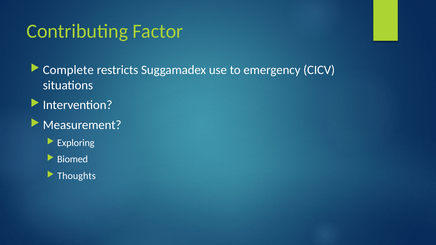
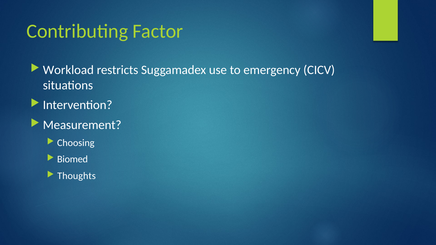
Complete: Complete -> Workload
Exploring: Exploring -> Choosing
